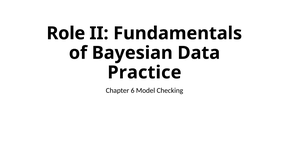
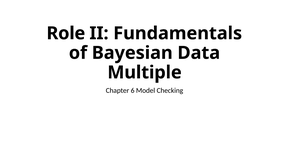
Practice: Practice -> Multiple
